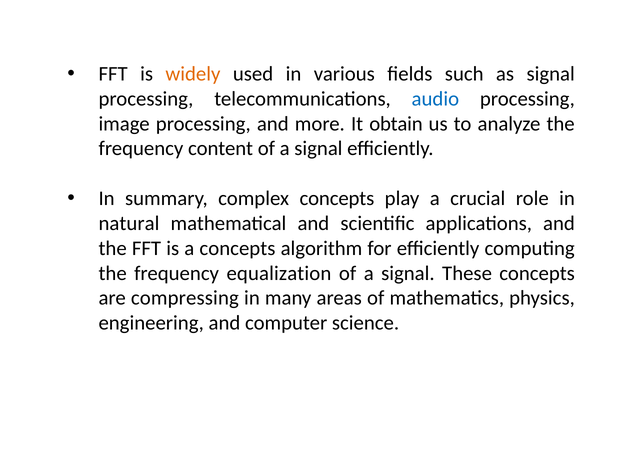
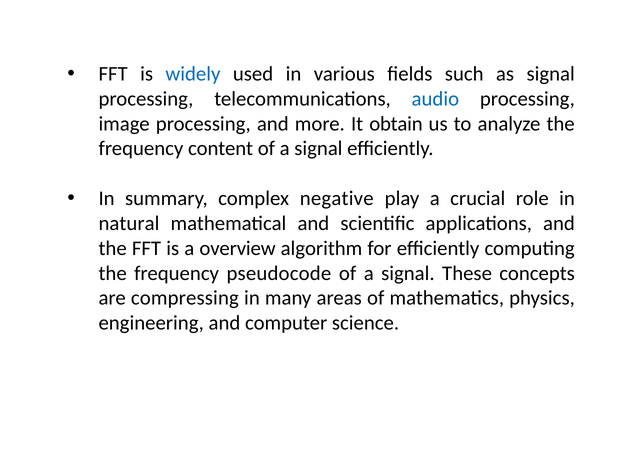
widely colour: orange -> blue
complex concepts: concepts -> negative
a concepts: concepts -> overview
equalization: equalization -> pseudocode
